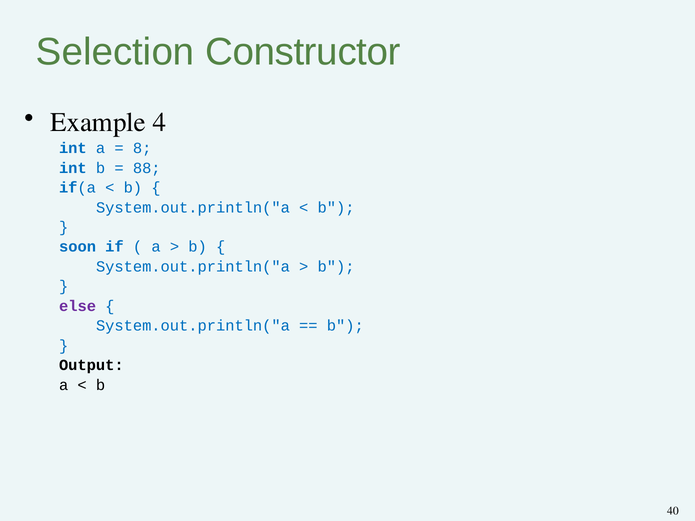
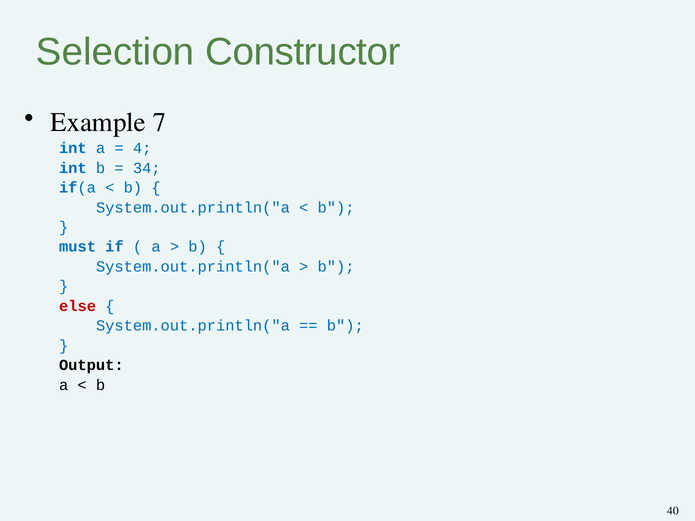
4: 4 -> 7
8: 8 -> 4
88: 88 -> 34
soon: soon -> must
else colour: purple -> red
